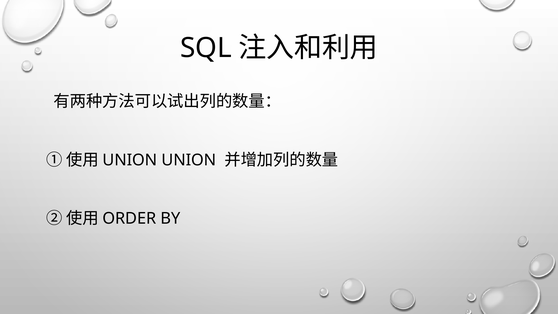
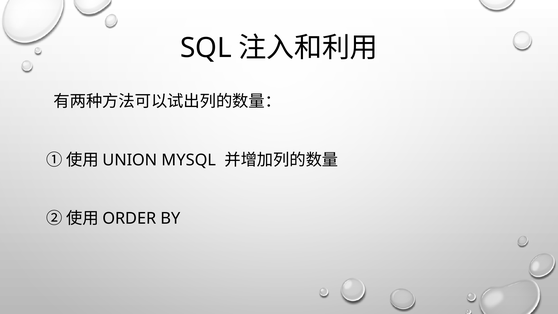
UNION at (189, 160): UNION -> MYSQL
